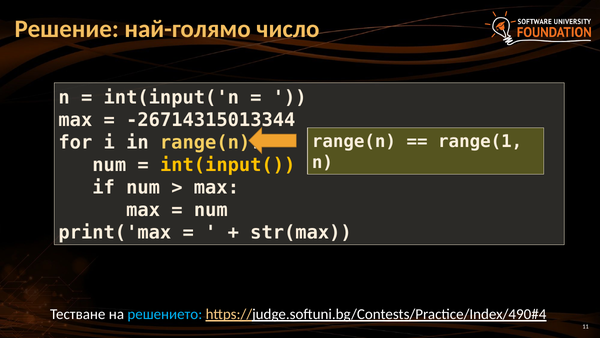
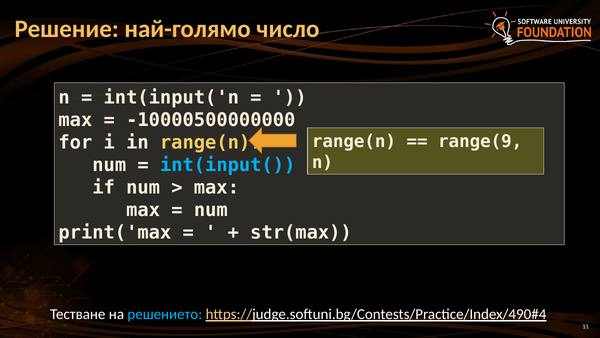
-26714315013344: -26714315013344 -> -10000500000000
range(1: range(1 -> range(9
int(input( colour: yellow -> light blue
